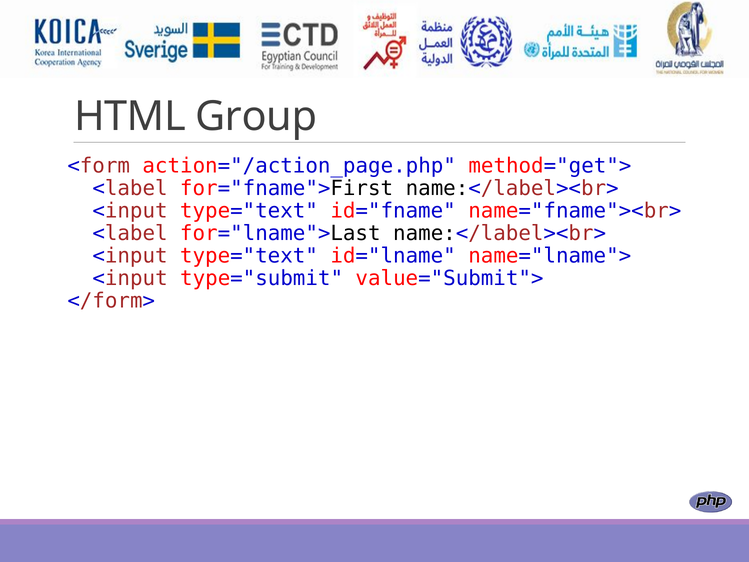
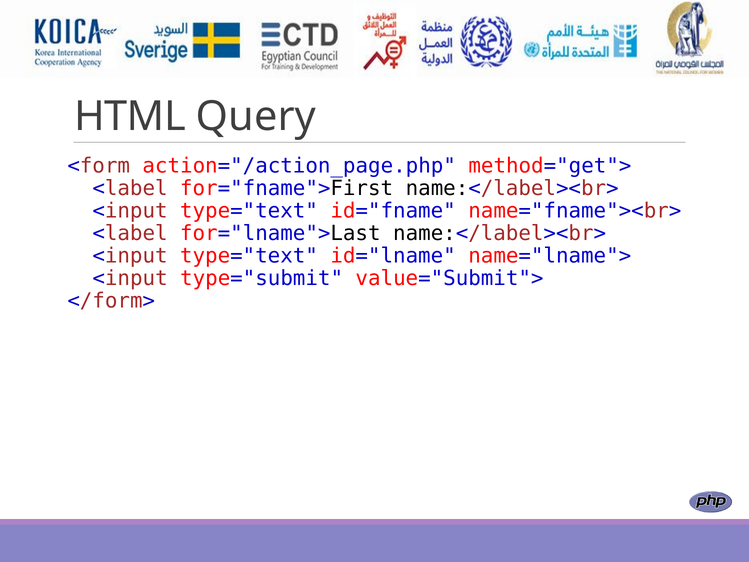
Group: Group -> Query
